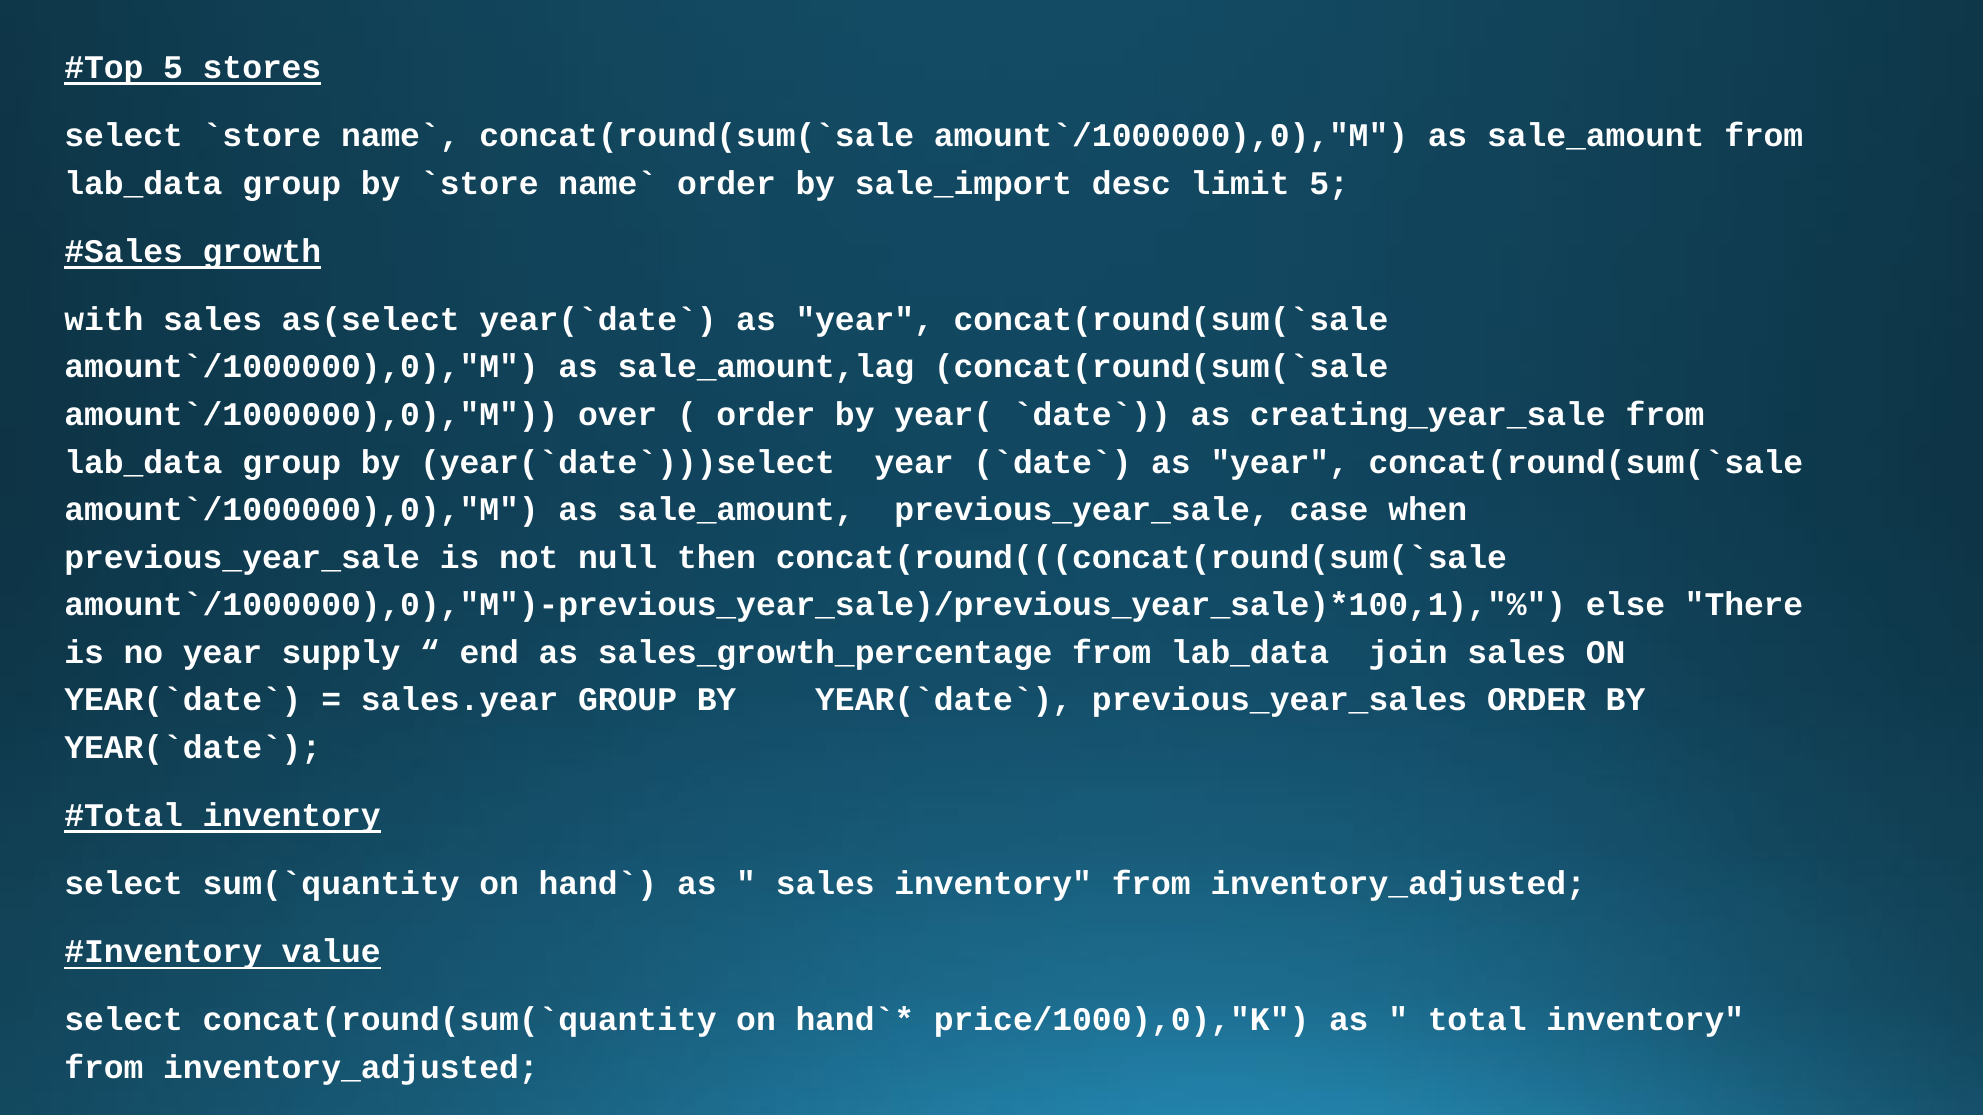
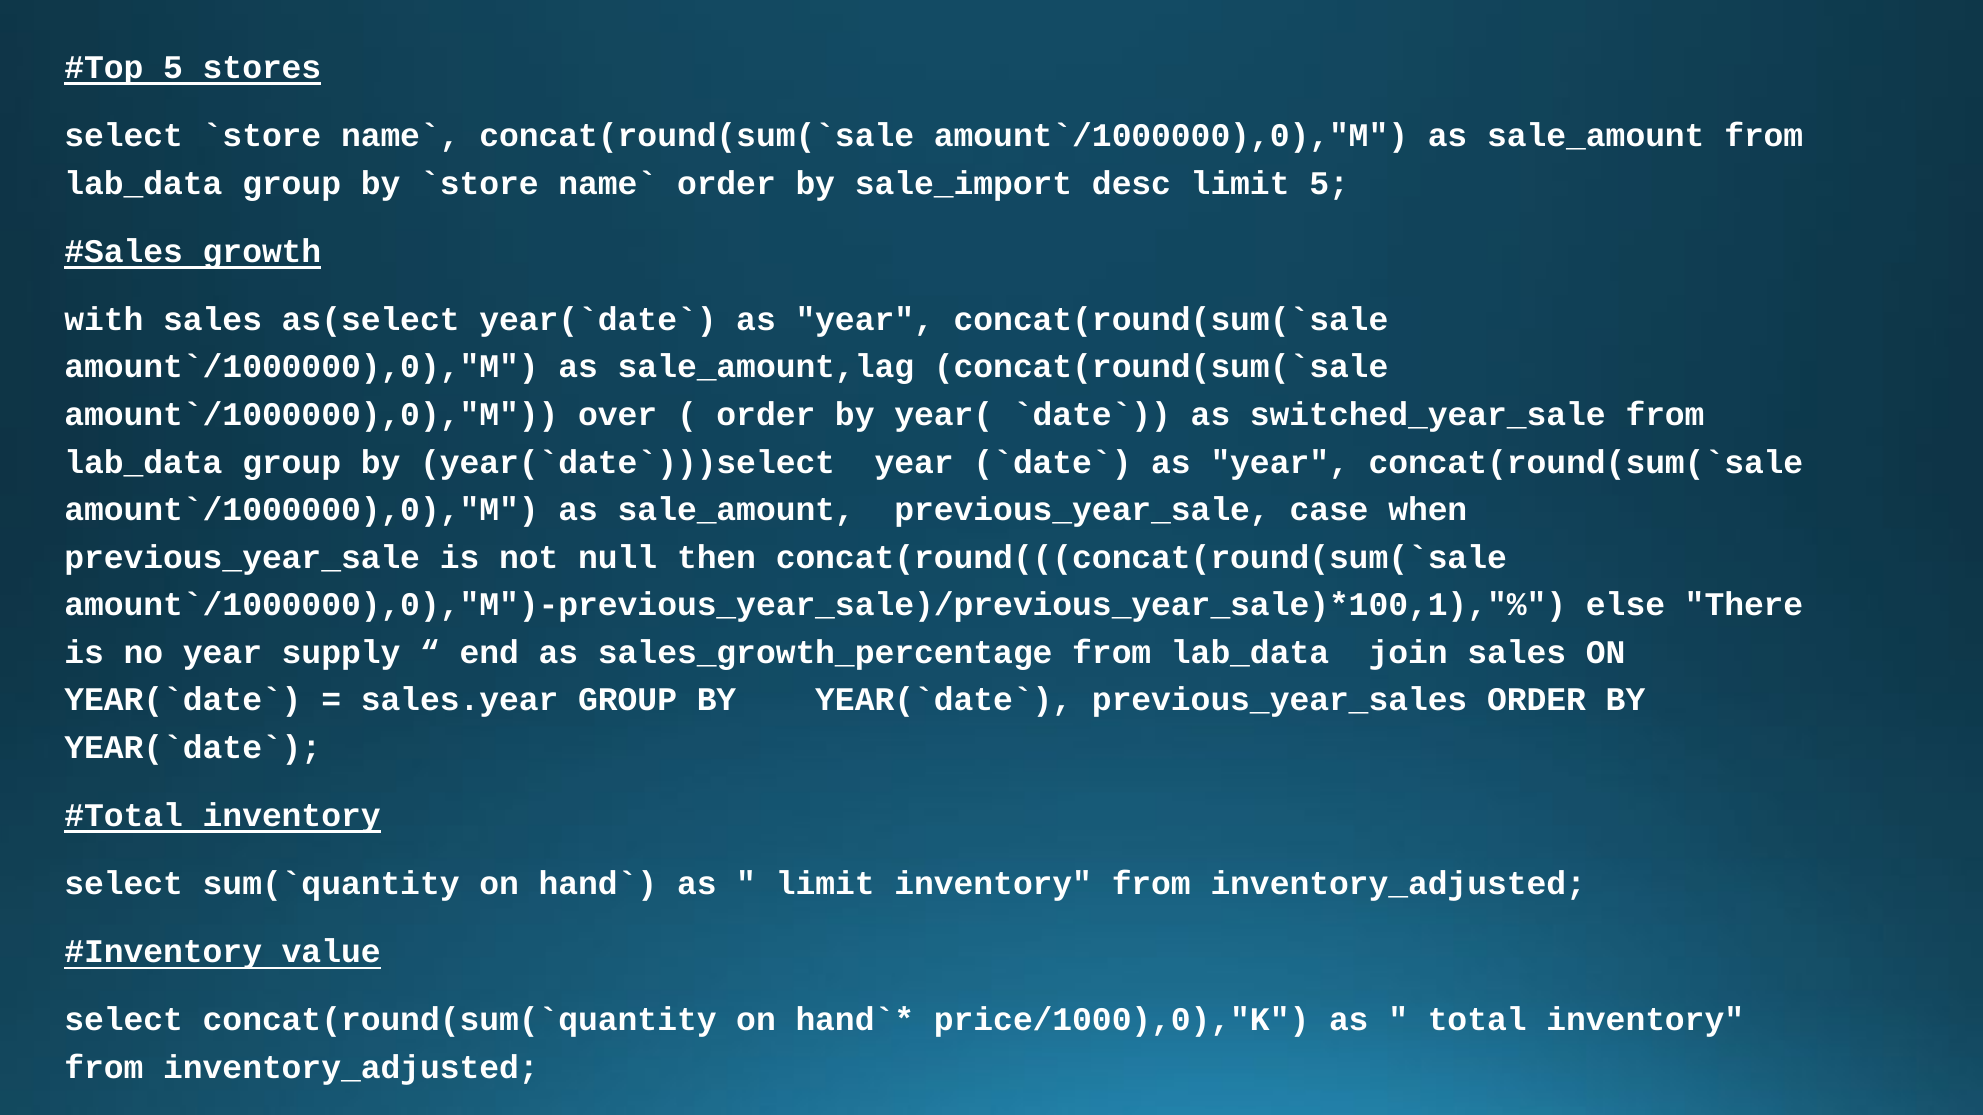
creating_year_sale: creating_year_sale -> switched_year_sale
sales at (825, 884): sales -> limit
